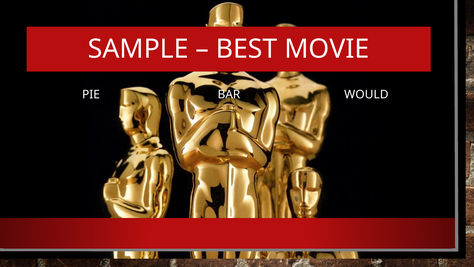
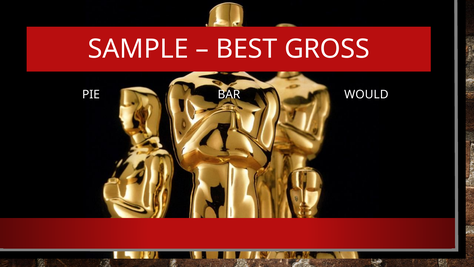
MOVIE: MOVIE -> GROSS
